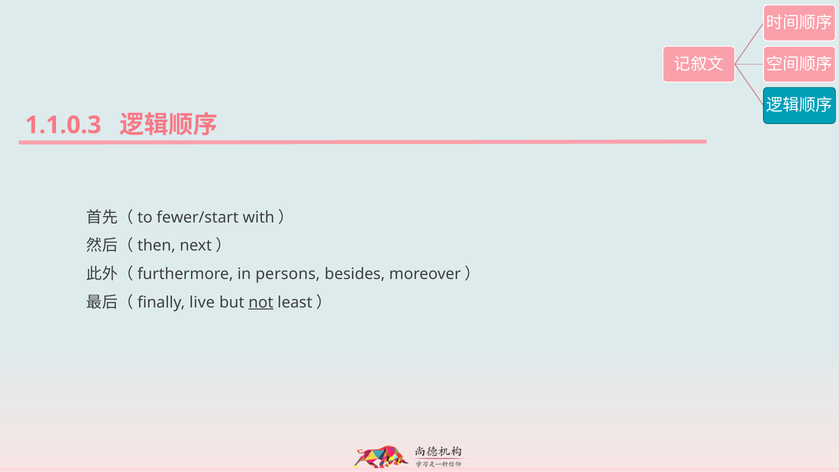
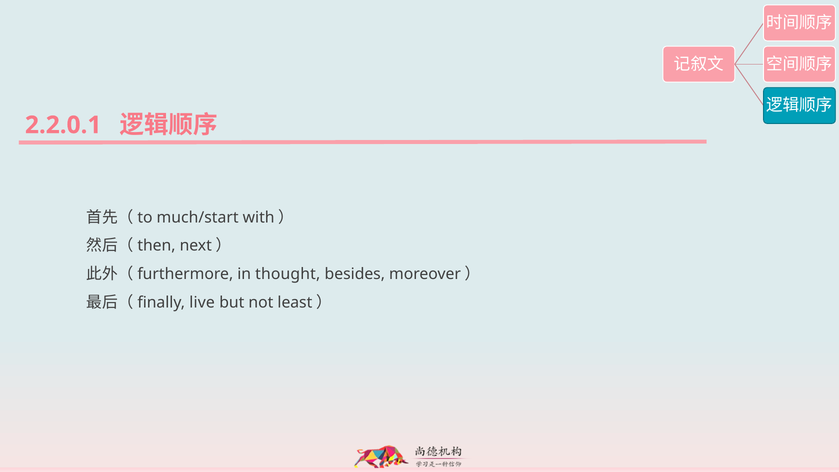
1.1.0.3: 1.1.0.3 -> 2.2.0.1
fewer/start: fewer/start -> much/start
persons: persons -> thought
not underline: present -> none
